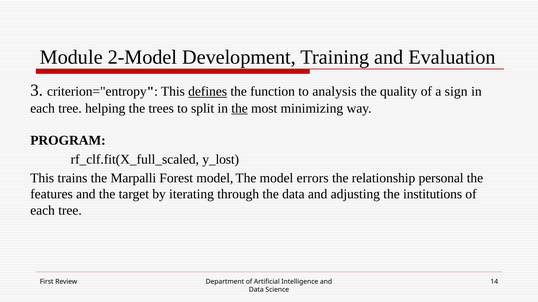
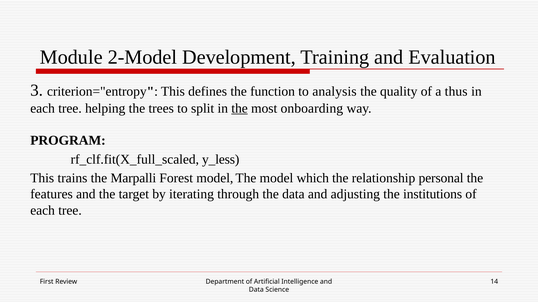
defines underline: present -> none
sign: sign -> thus
minimizing: minimizing -> onboarding
y_lost: y_lost -> y_less
errors: errors -> which
